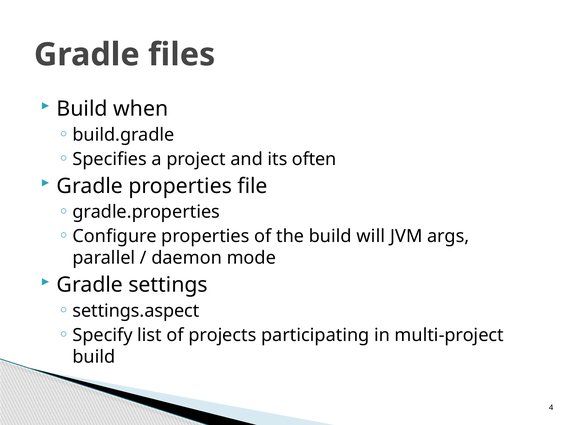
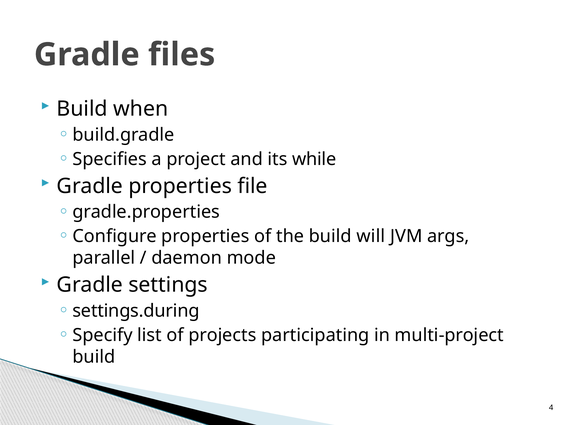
often: often -> while
settings.aspect: settings.aspect -> settings.during
